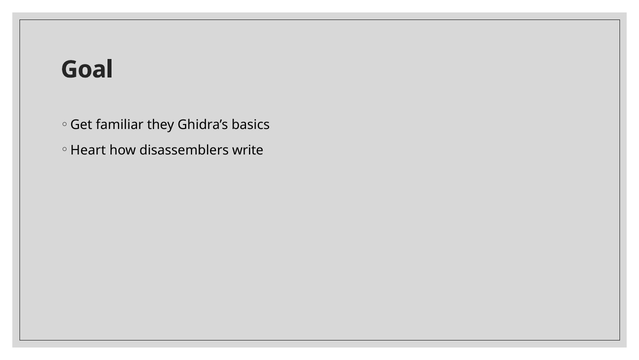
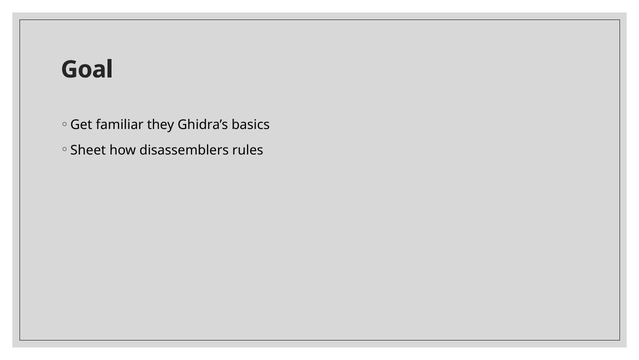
Heart: Heart -> Sheet
write: write -> rules
